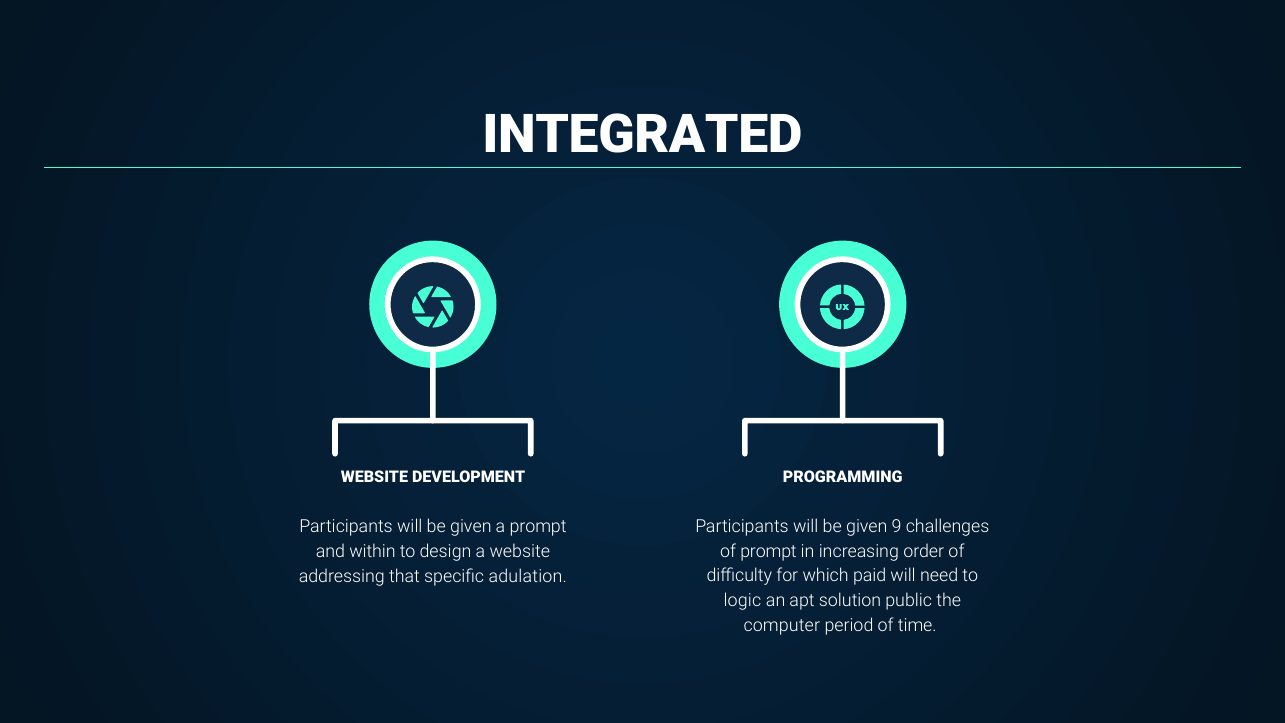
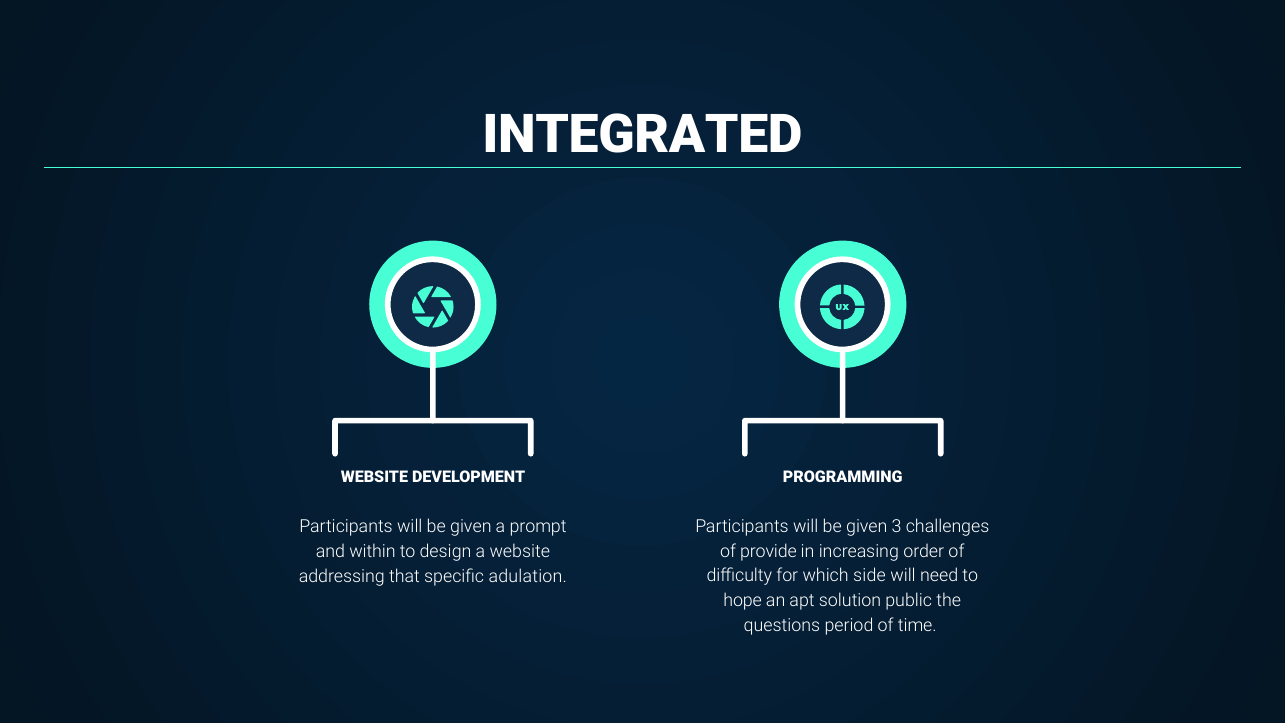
9: 9 -> 3
of prompt: prompt -> provide
paid: paid -> side
logic: logic -> hope
computer: computer -> questions
